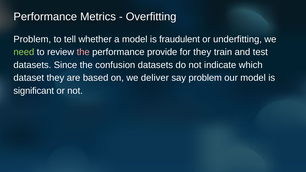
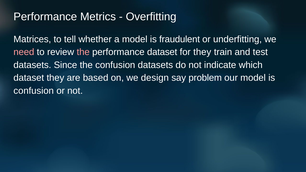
Problem at (32, 39): Problem -> Matrices
need colour: light green -> pink
performance provide: provide -> dataset
deliver: deliver -> design
significant at (34, 91): significant -> confusion
